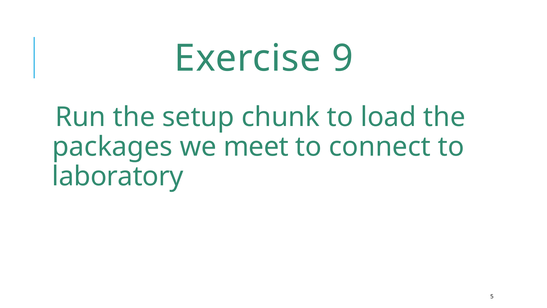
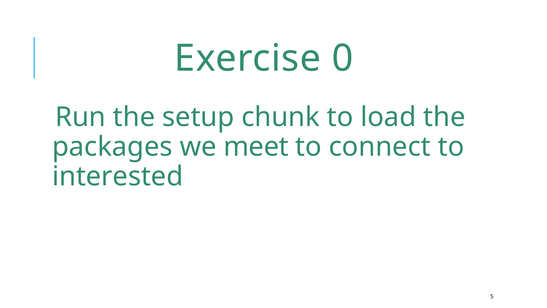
9: 9 -> 0
laboratory: laboratory -> interested
